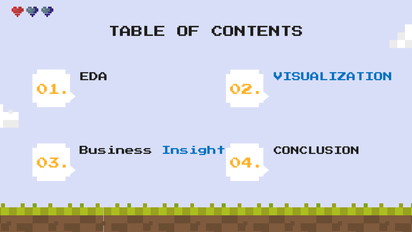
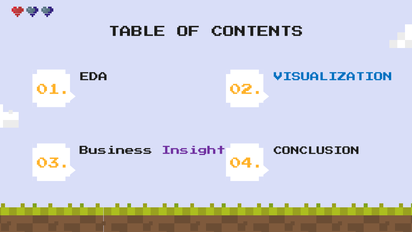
Insight colour: blue -> purple
